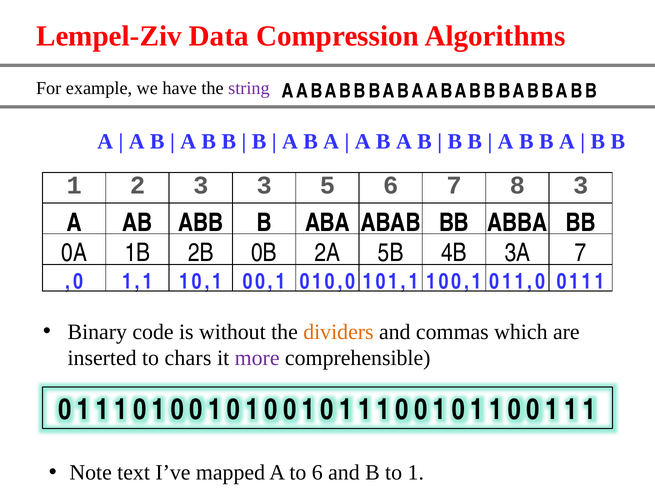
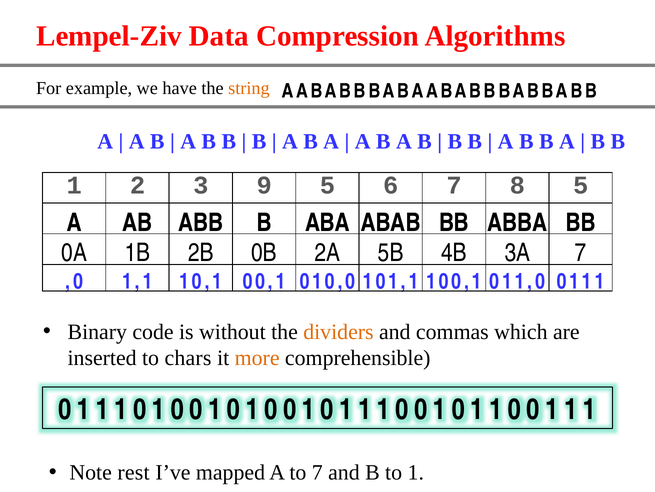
string colour: purple -> orange
3 3: 3 -> 9
8 3: 3 -> 5
more colour: purple -> orange
text: text -> rest
to 6: 6 -> 7
